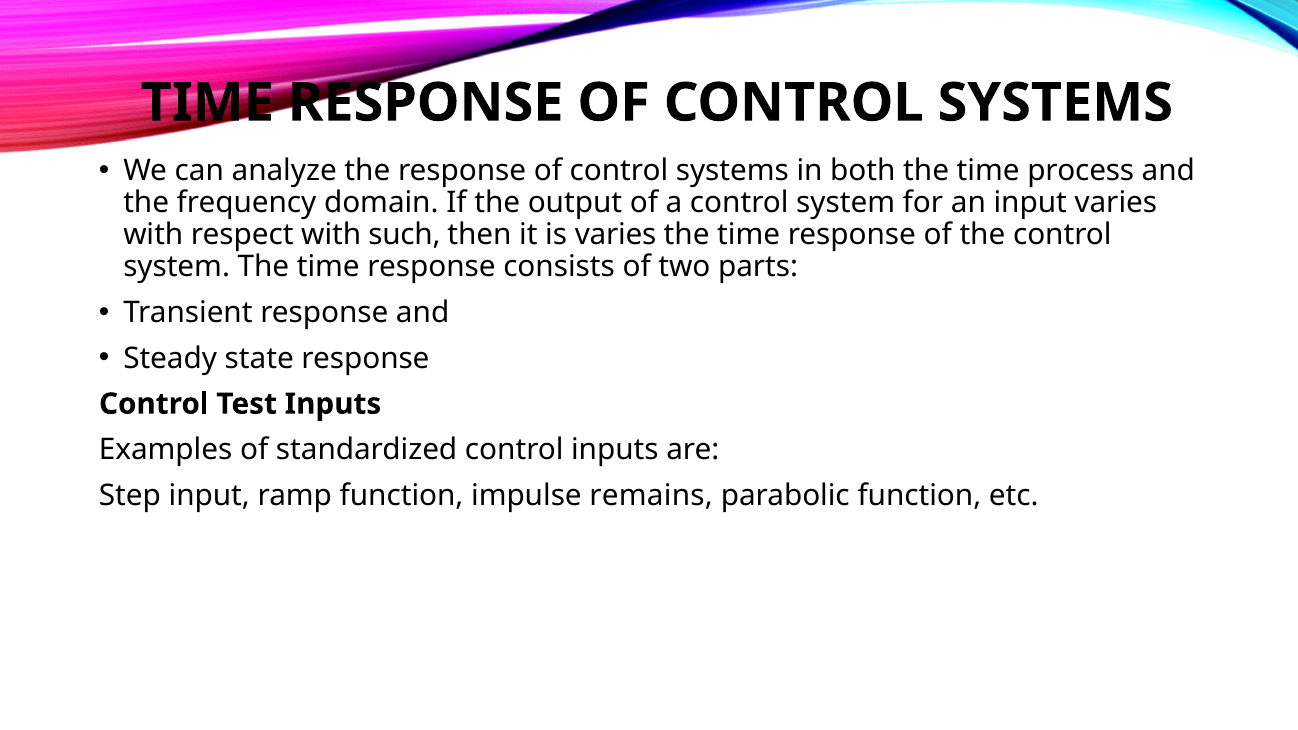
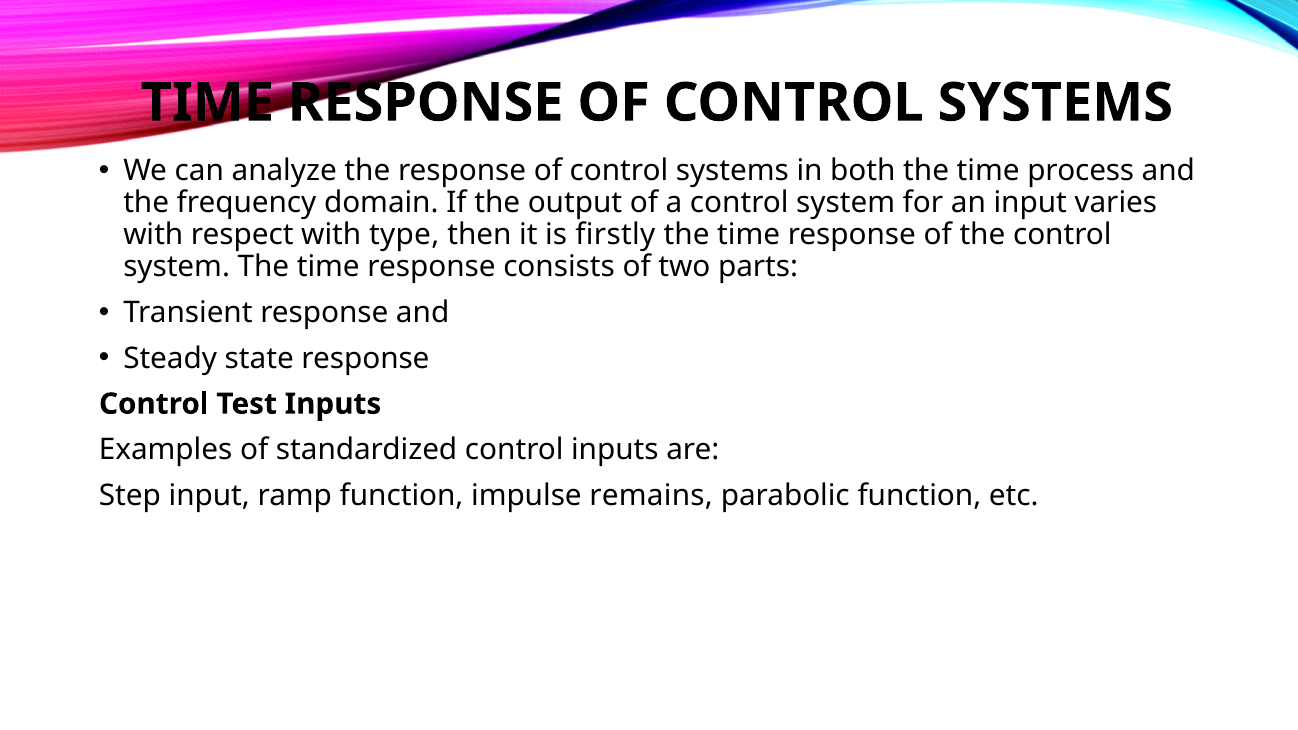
such: such -> type
is varies: varies -> firstly
